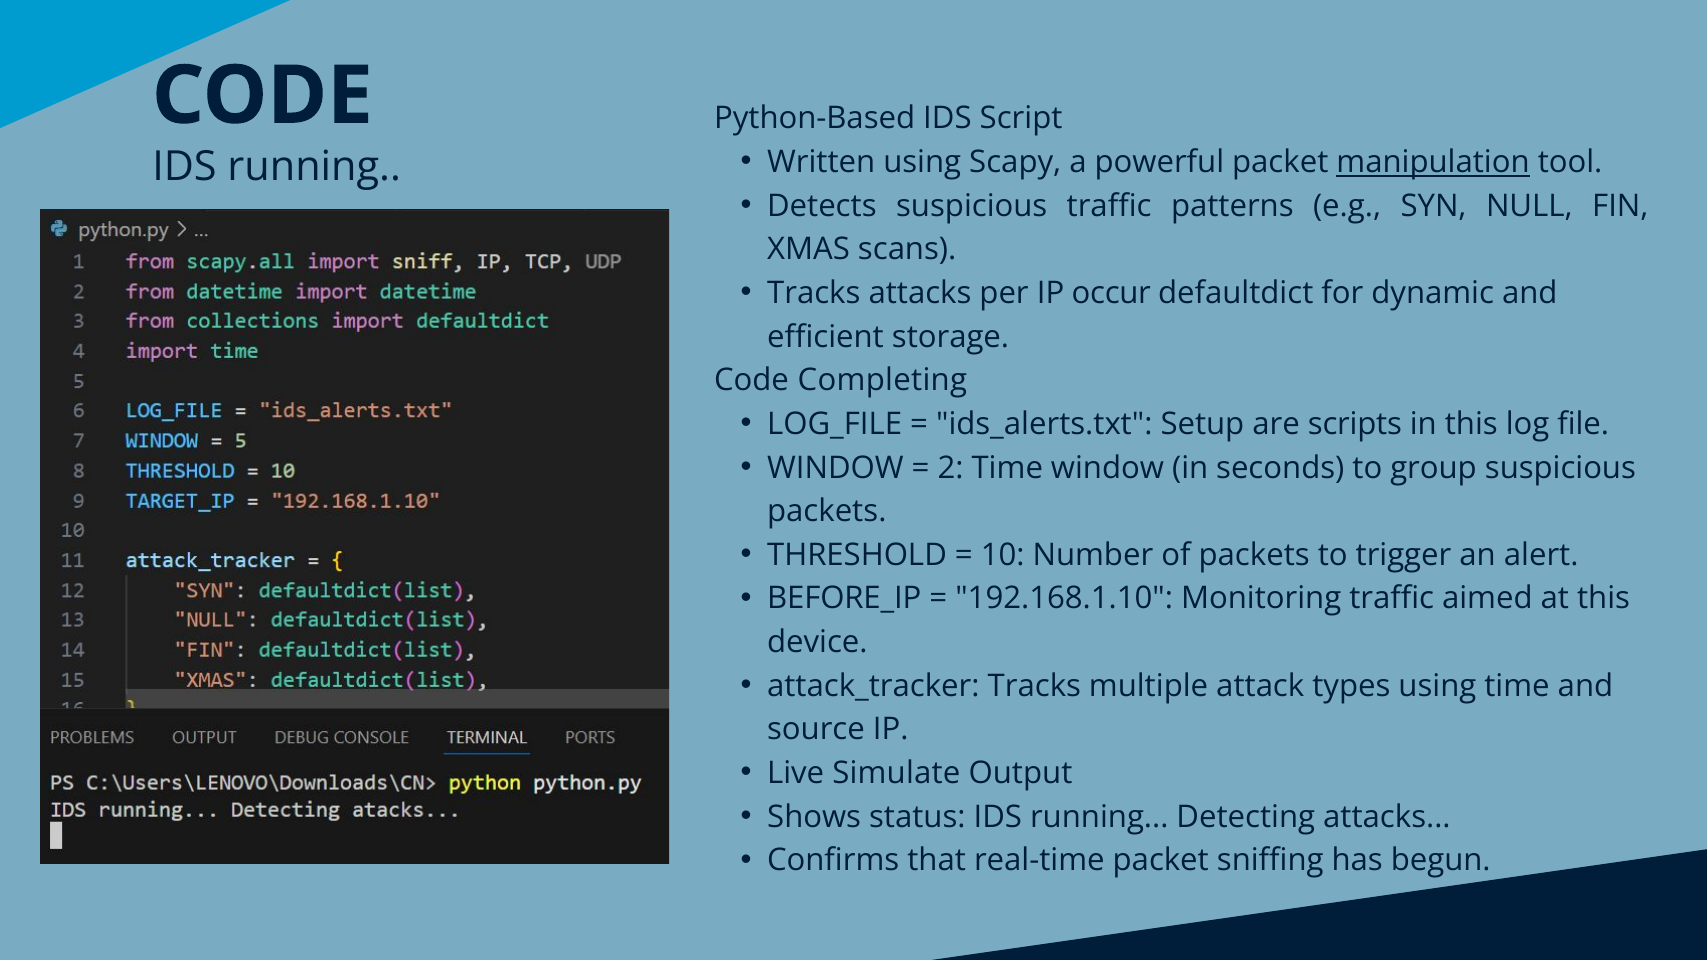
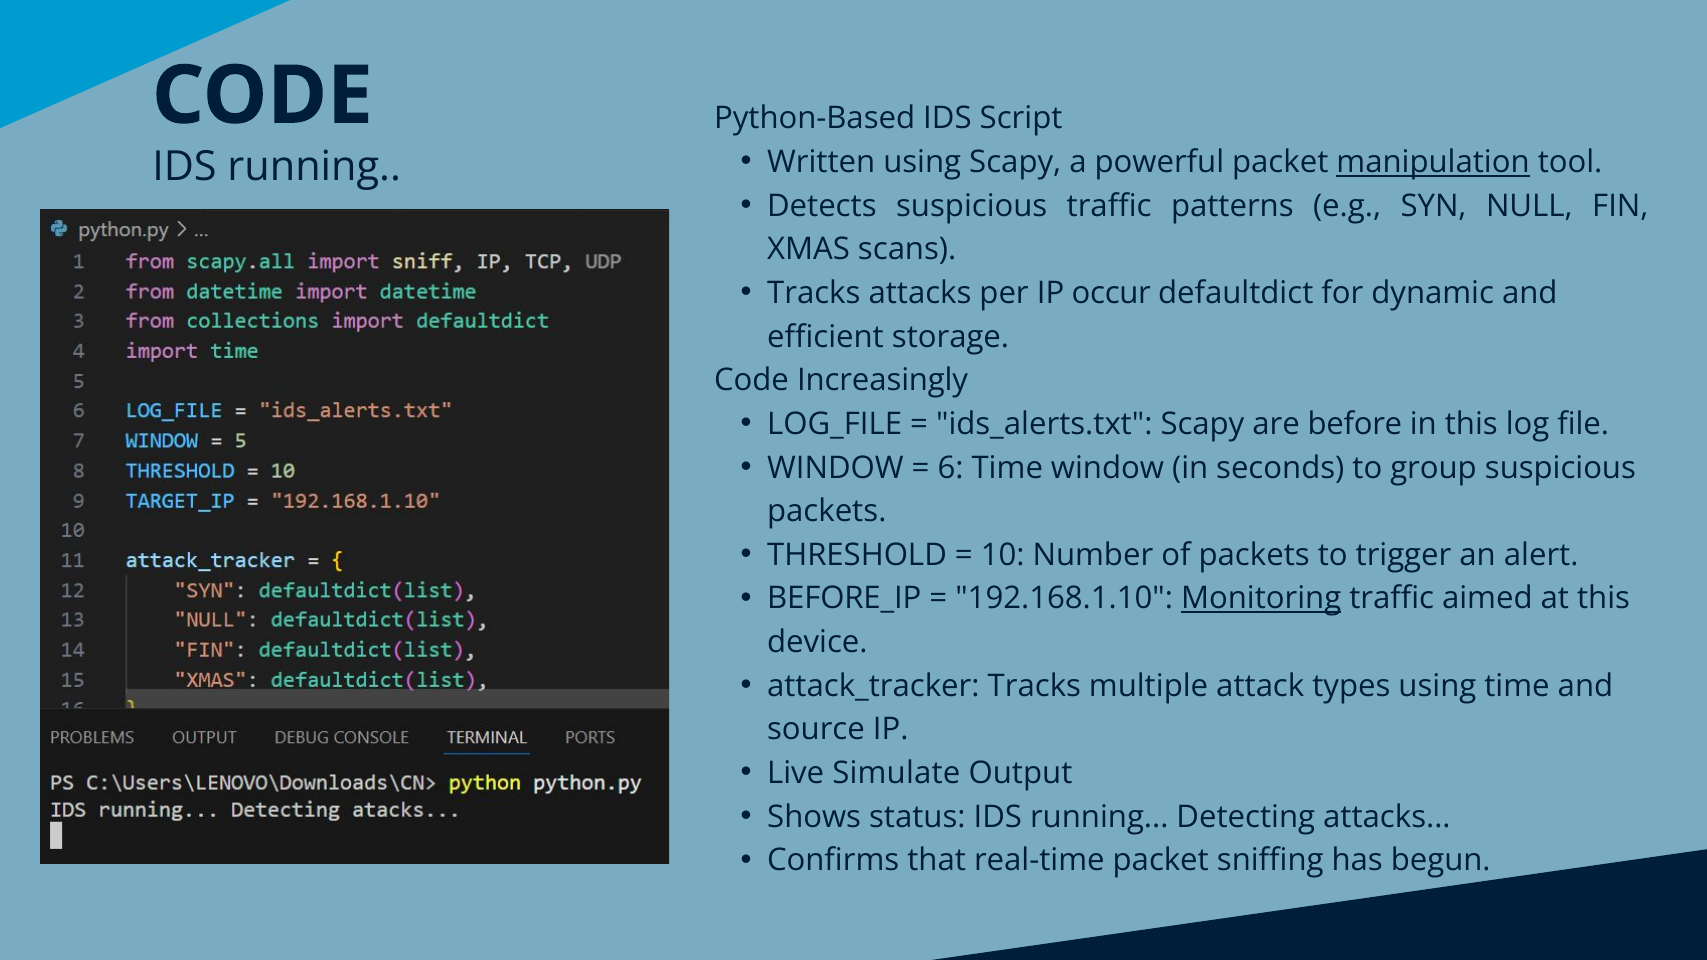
Completing: Completing -> Increasingly
ids_alerts.txt Setup: Setup -> Scapy
scripts: scripts -> before
2: 2 -> 6
Monitoring underline: none -> present
